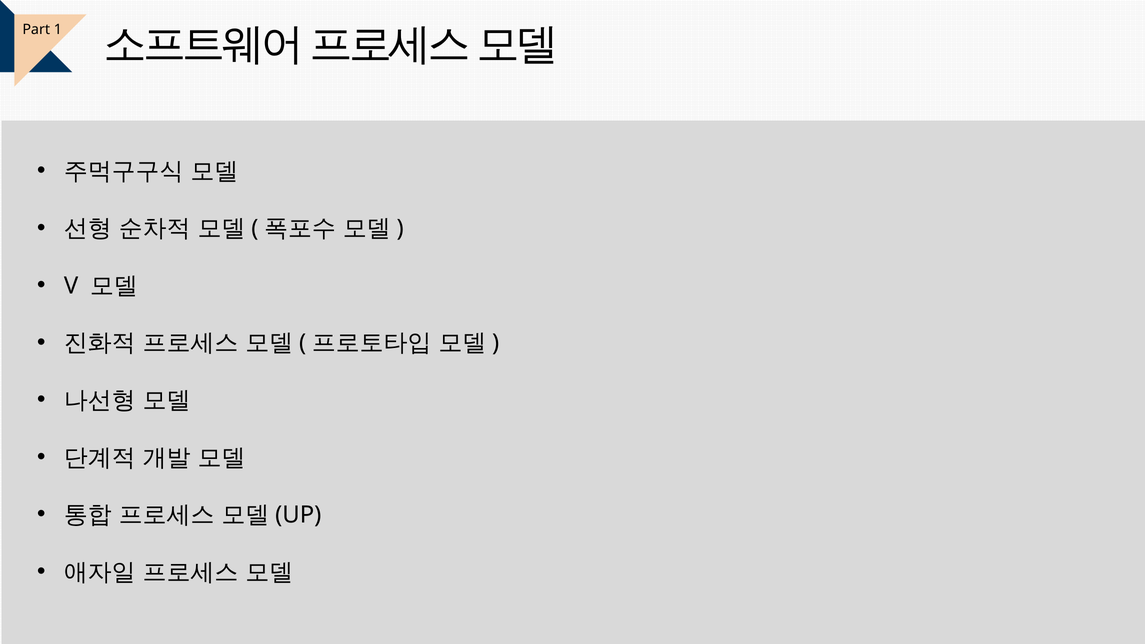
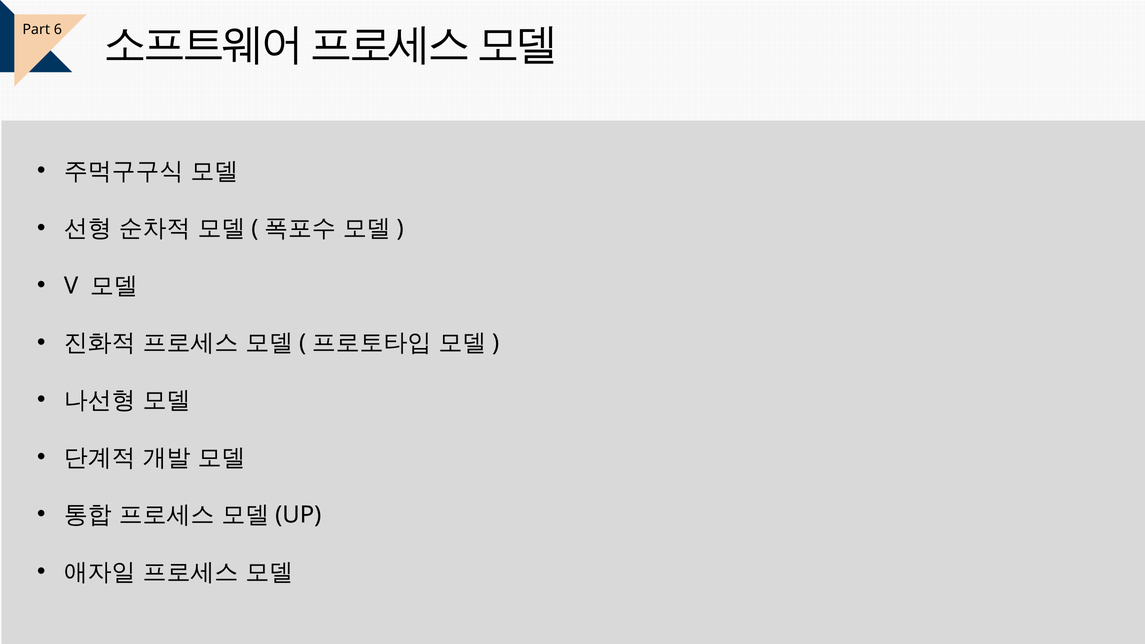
1: 1 -> 6
